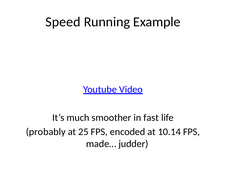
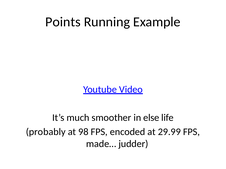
Speed: Speed -> Points
fast: fast -> else
25: 25 -> 98
10.14: 10.14 -> 29.99
